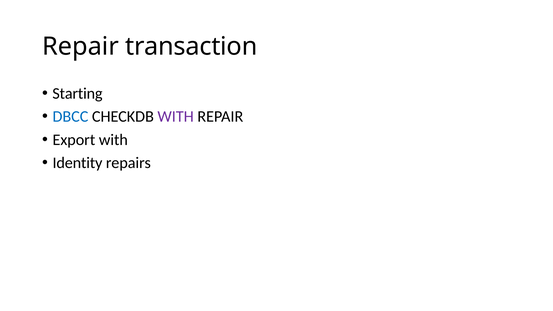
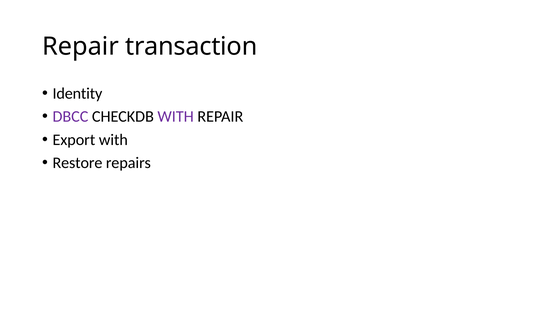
Starting: Starting -> Identity
DBCC colour: blue -> purple
Identity: Identity -> Restore
